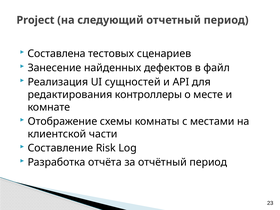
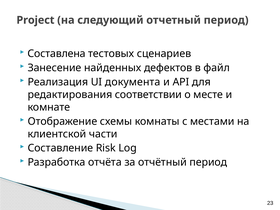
сущностей: сущностей -> документа
контроллеры: контроллеры -> соответствии
